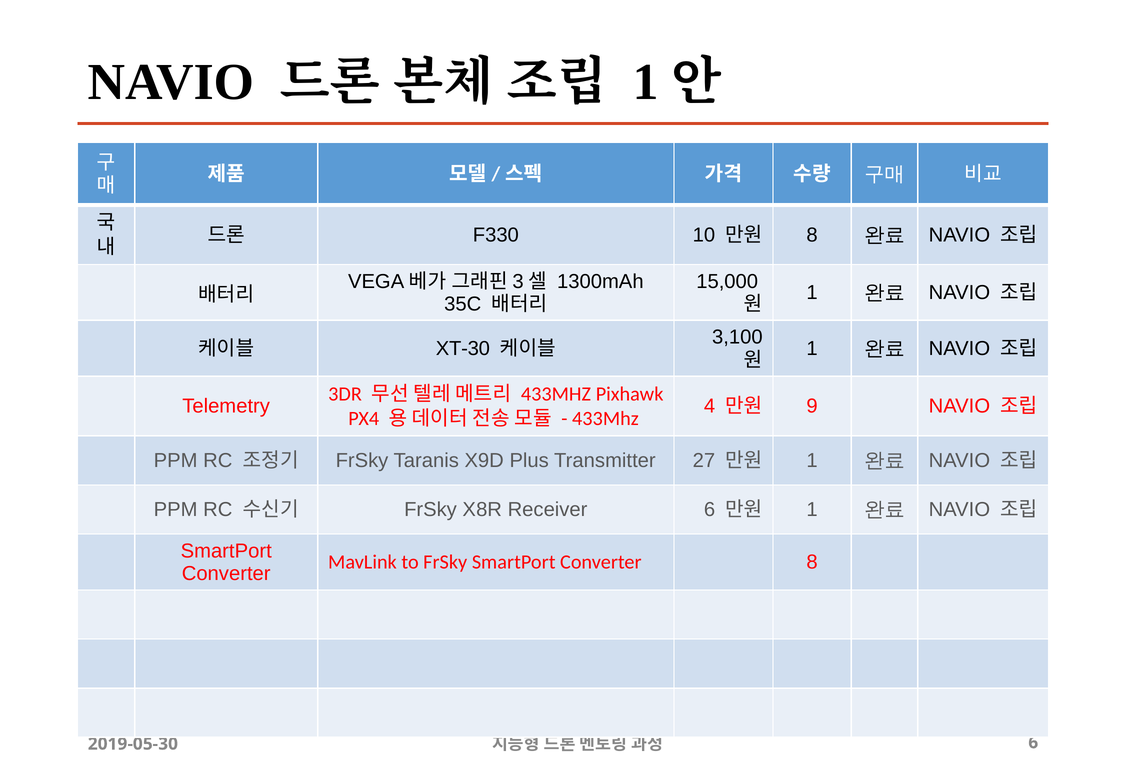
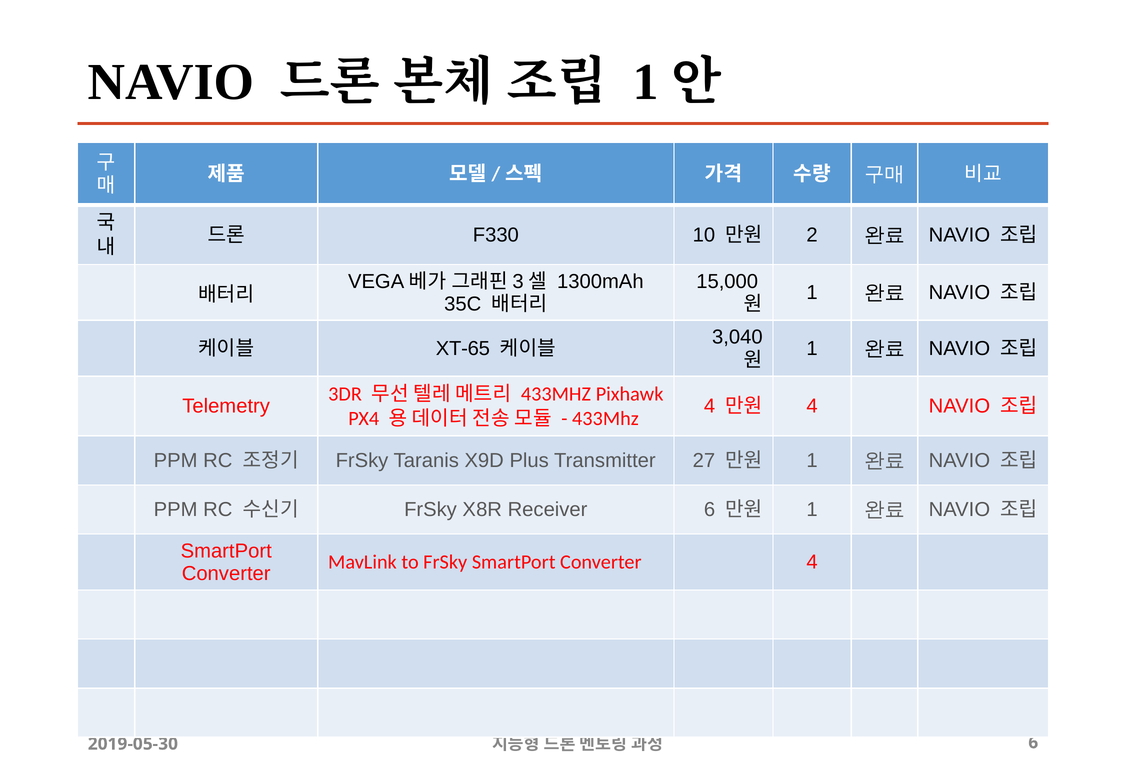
8 at (812, 235): 8 -> 2
3,100: 3,100 -> 3,040
XT-30: XT-30 -> XT-65
9 at (812, 407): 9 -> 4
Converter 8: 8 -> 4
